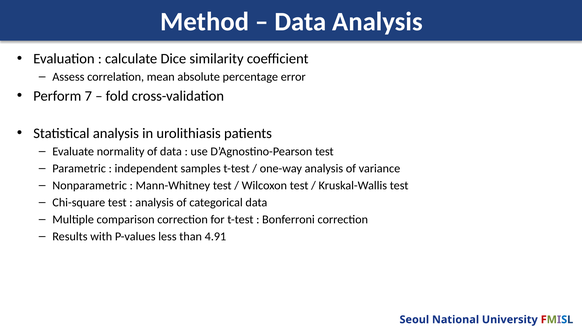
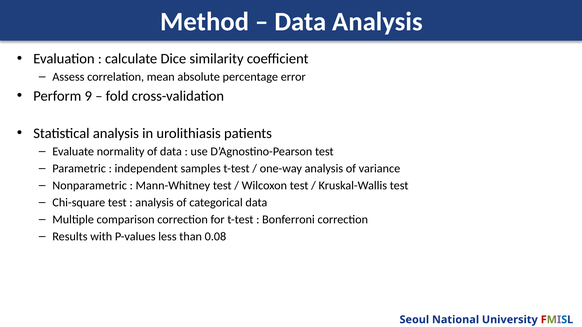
7: 7 -> 9
4.91: 4.91 -> 0.08
